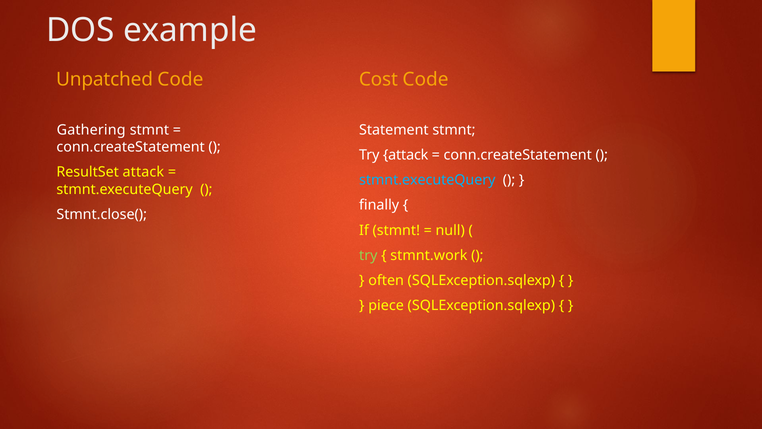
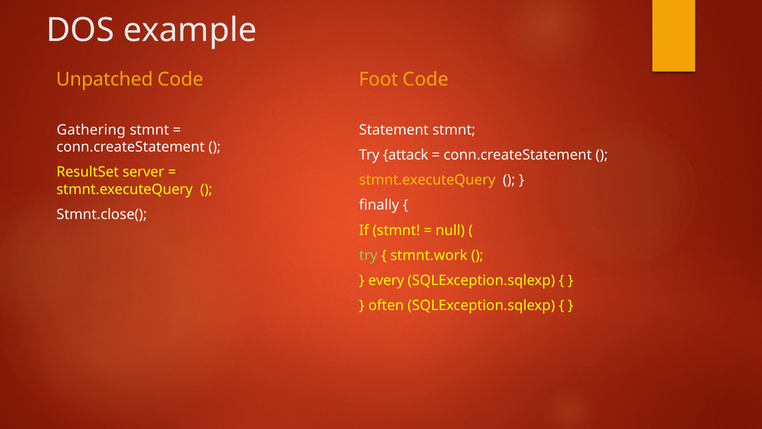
Cost: Cost -> Foot
ResultSet attack: attack -> server
stmnt.executeQuery at (427, 180) colour: light blue -> yellow
often: often -> every
piece: piece -> often
